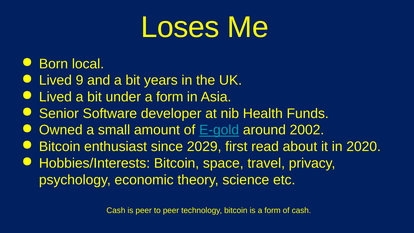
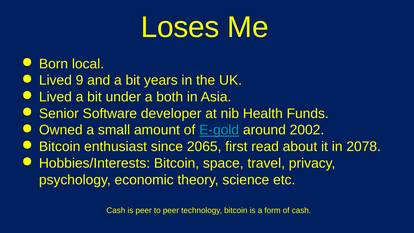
under a form: form -> both
2029: 2029 -> 2065
2020: 2020 -> 2078
